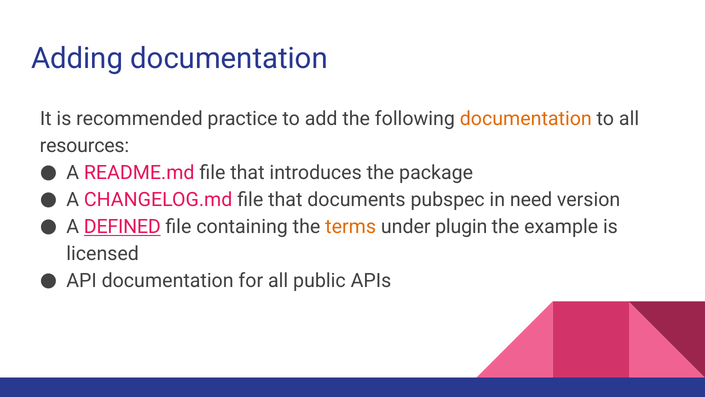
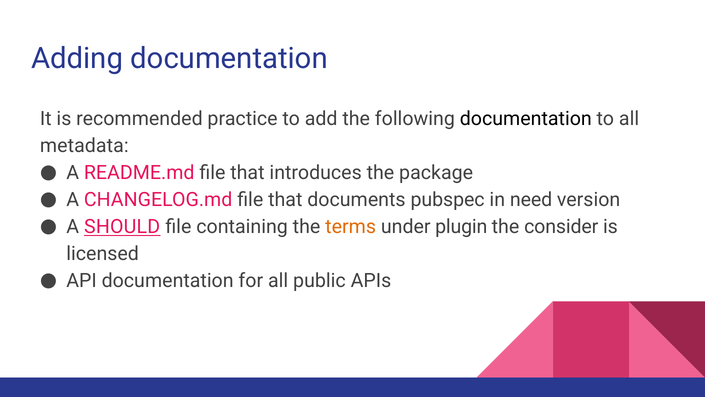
documentation at (526, 119) colour: orange -> black
resources: resources -> metadata
DEFINED: DEFINED -> SHOULD
example: example -> consider
